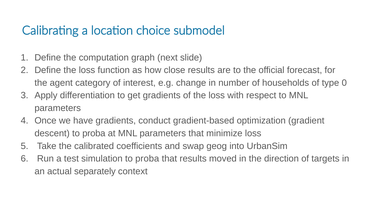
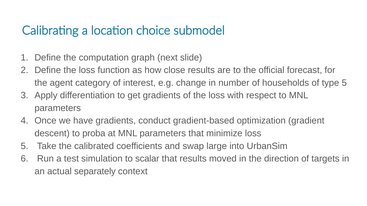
type 0: 0 -> 5
geog: geog -> large
simulation to proba: proba -> scalar
